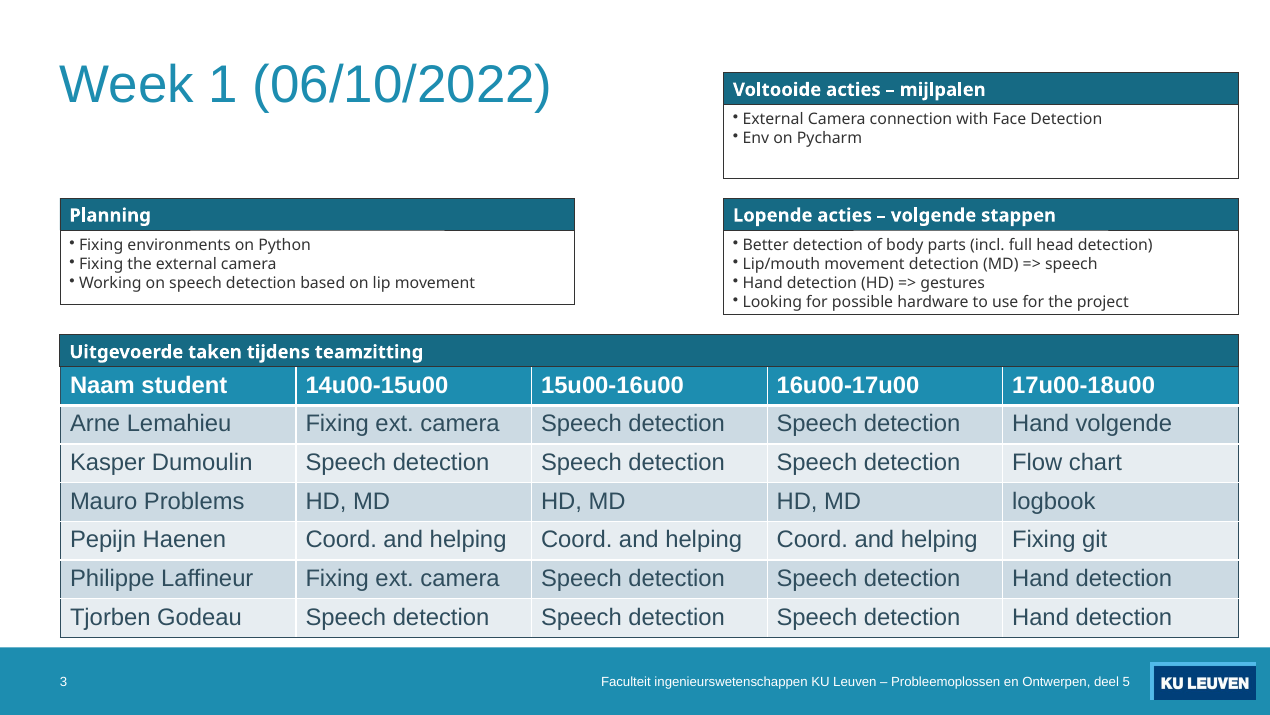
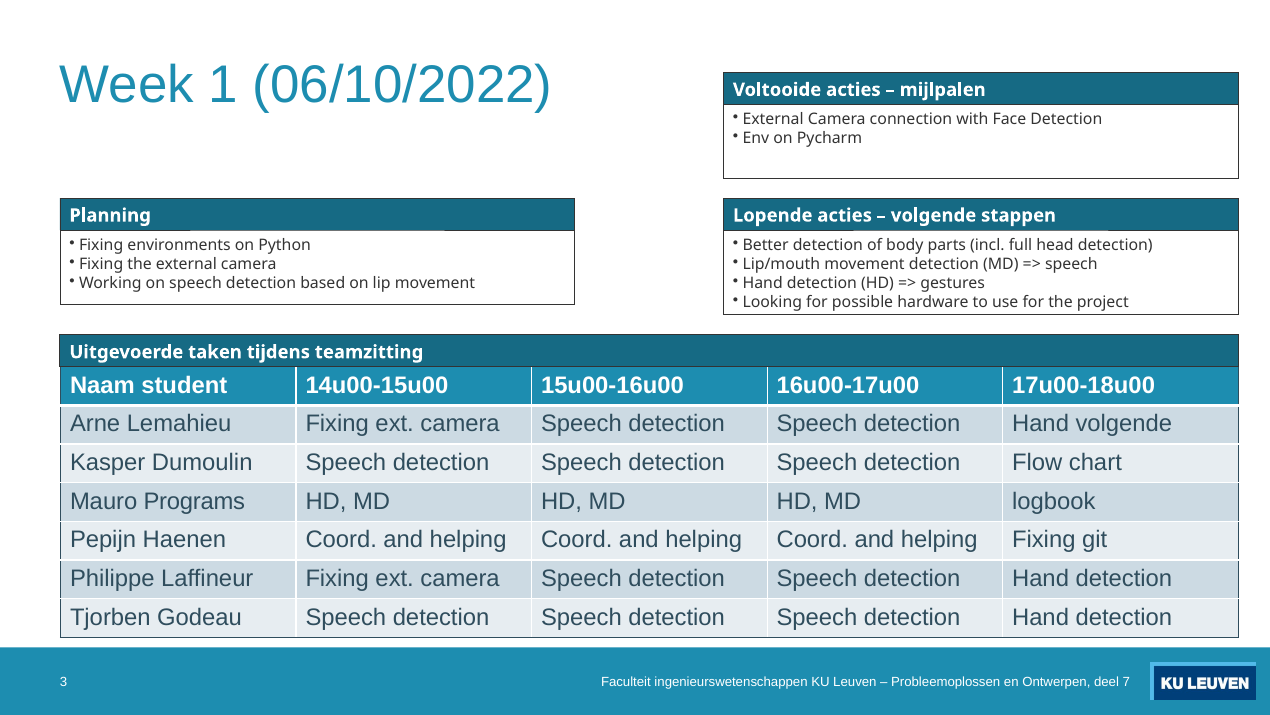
Problems: Problems -> Programs
5: 5 -> 7
